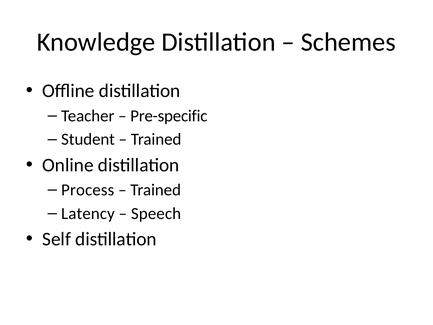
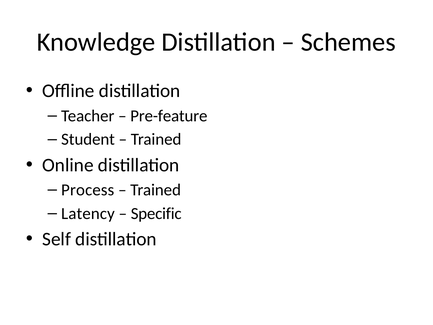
Pre-specific: Pre-specific -> Pre-feature
Speech: Speech -> Specific
